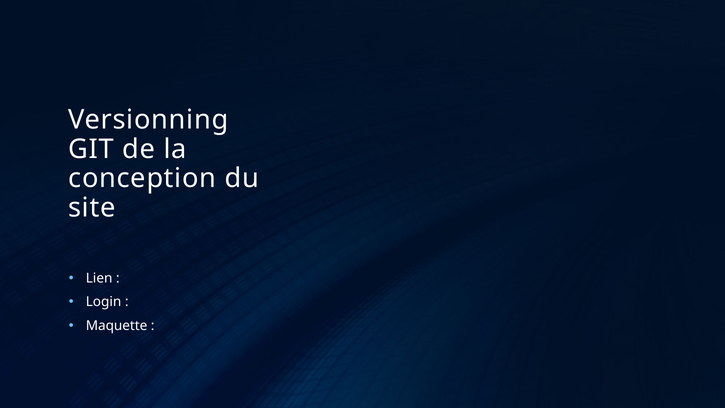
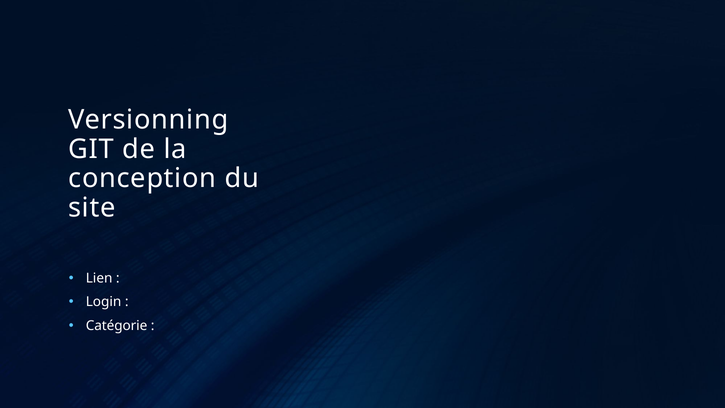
Maquette: Maquette -> Catégorie
